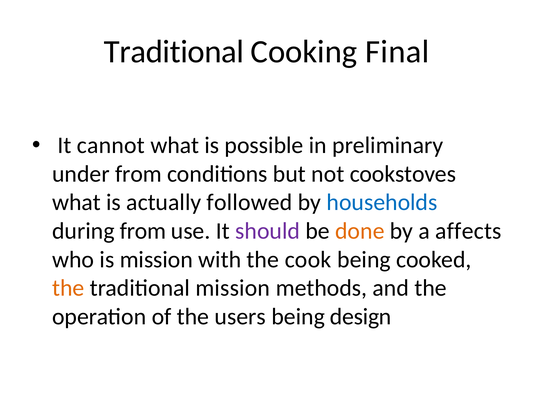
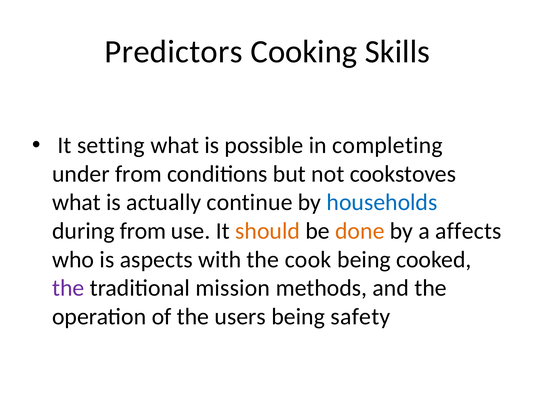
Traditional at (174, 52): Traditional -> Predictors
Final: Final -> Skills
cannot: cannot -> setting
preliminary: preliminary -> completing
followed: followed -> continue
should colour: purple -> orange
is mission: mission -> aspects
the at (68, 288) colour: orange -> purple
design: design -> safety
